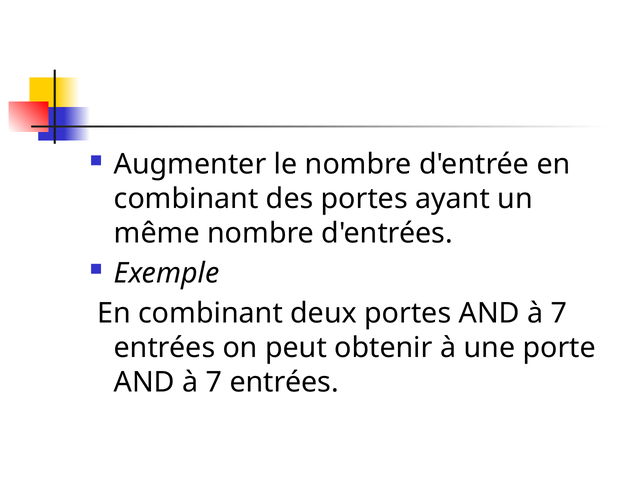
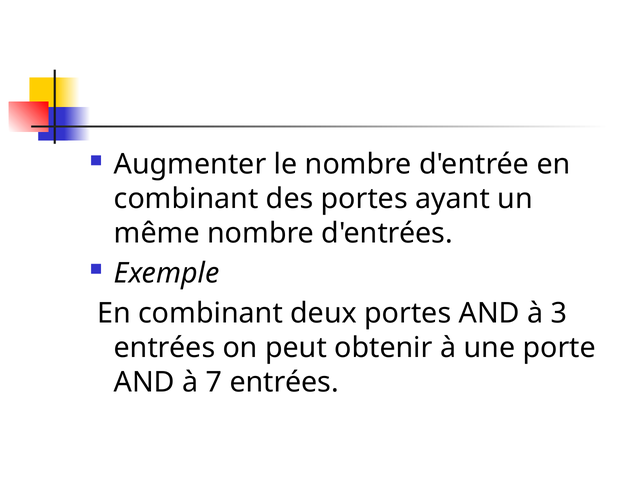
portes AND à 7: 7 -> 3
